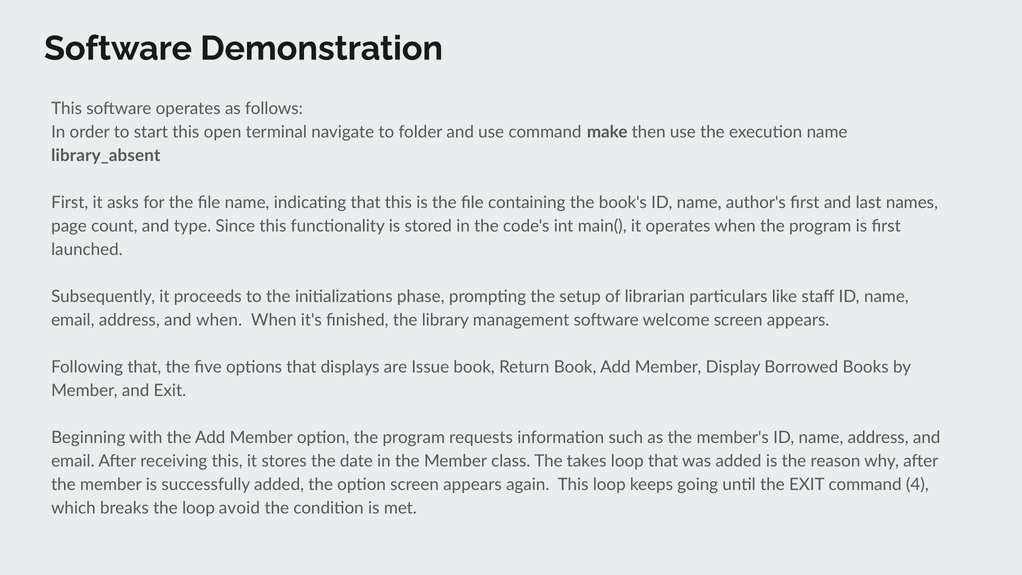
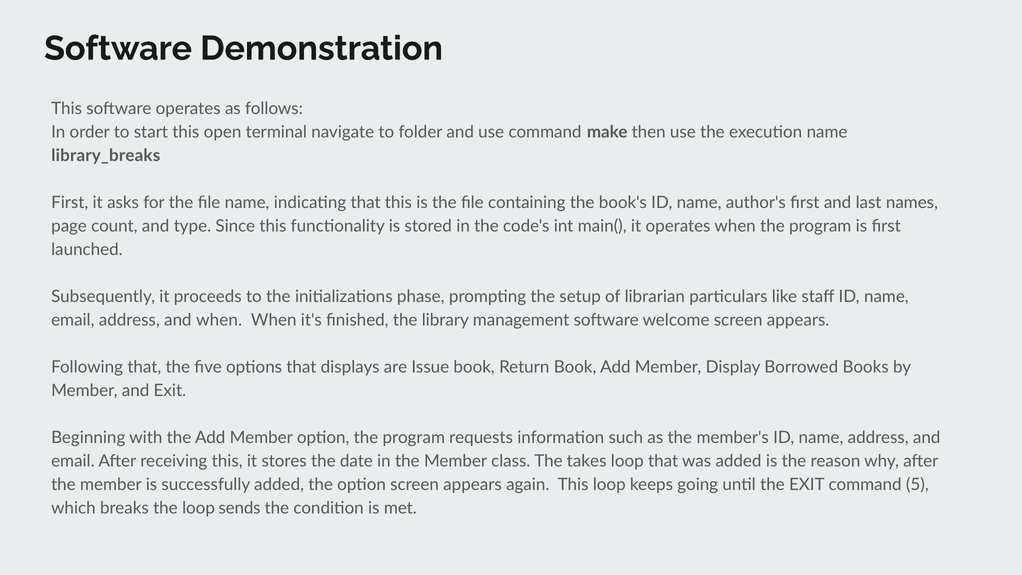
library_absent: library_absent -> library_breaks
4: 4 -> 5
avoid: avoid -> sends
